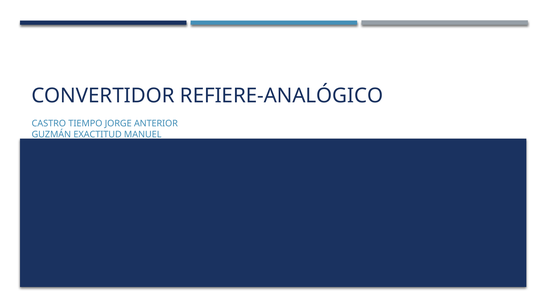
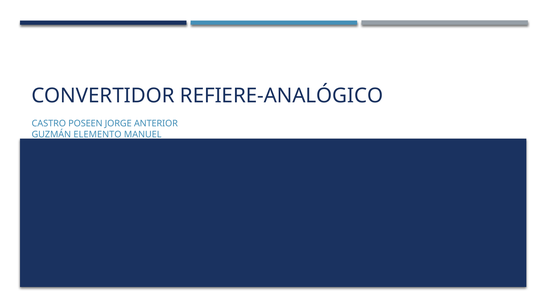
TIEMPO: TIEMPO -> POSEEN
EXACTITUD: EXACTITUD -> ELEMENTO
